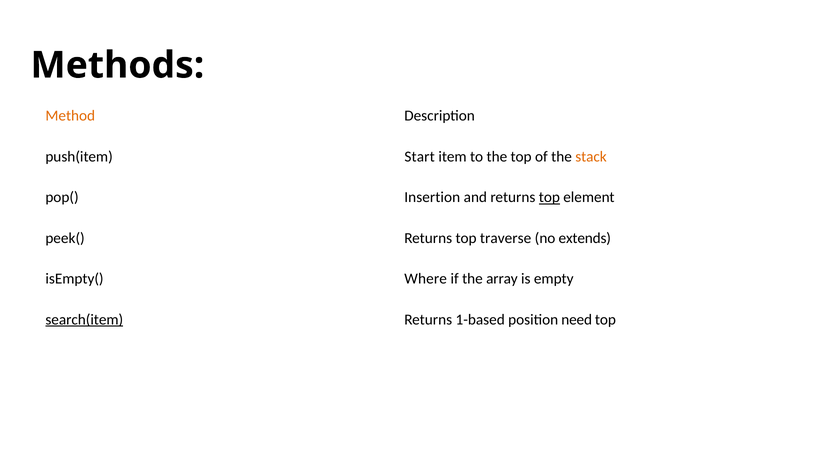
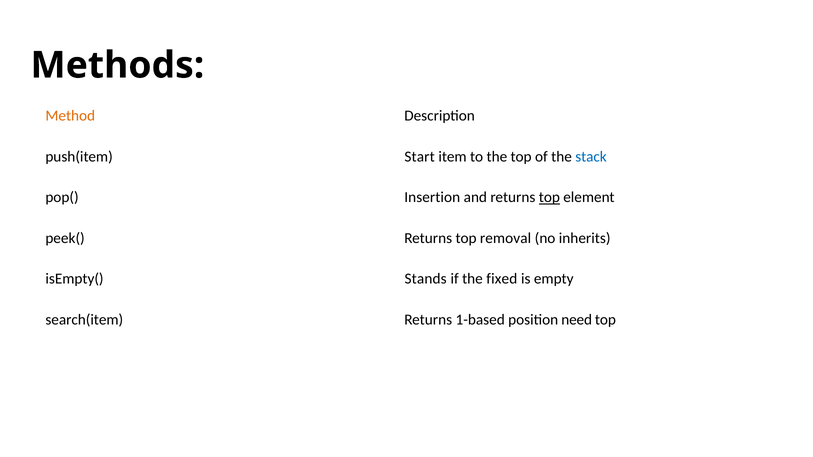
stack colour: orange -> blue
traverse: traverse -> removal
extends: extends -> inherits
Where: Where -> Stands
array: array -> fixed
search(item underline: present -> none
